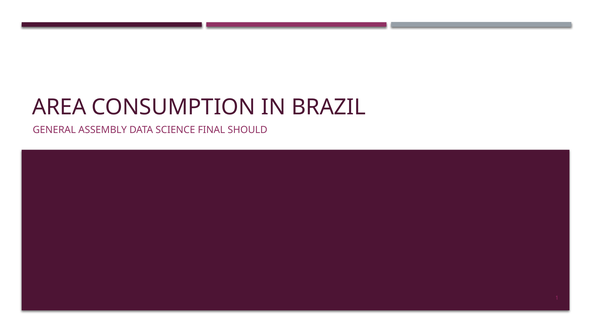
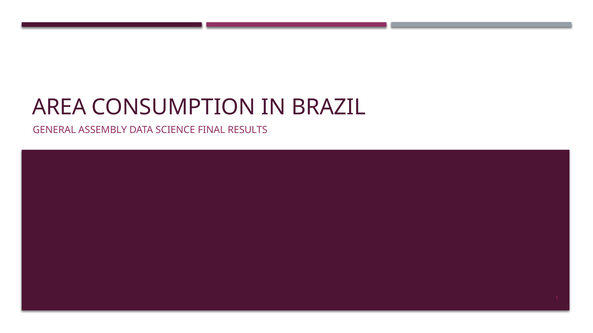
SHOULD: SHOULD -> RESULTS
